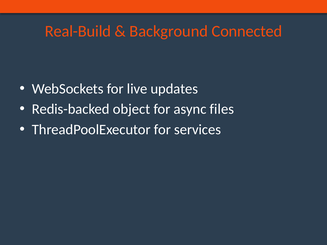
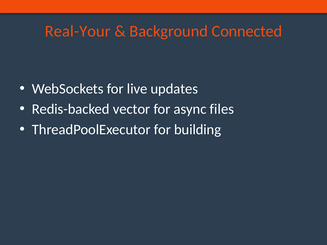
Real-Build: Real-Build -> Real-Your
object: object -> vector
services: services -> building
